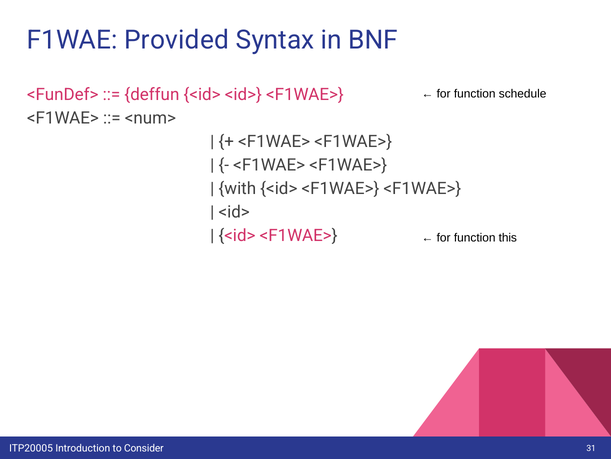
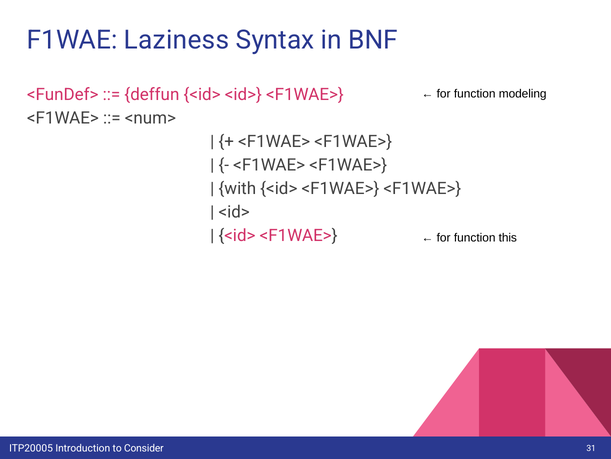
Provided: Provided -> Laziness
schedule: schedule -> modeling
